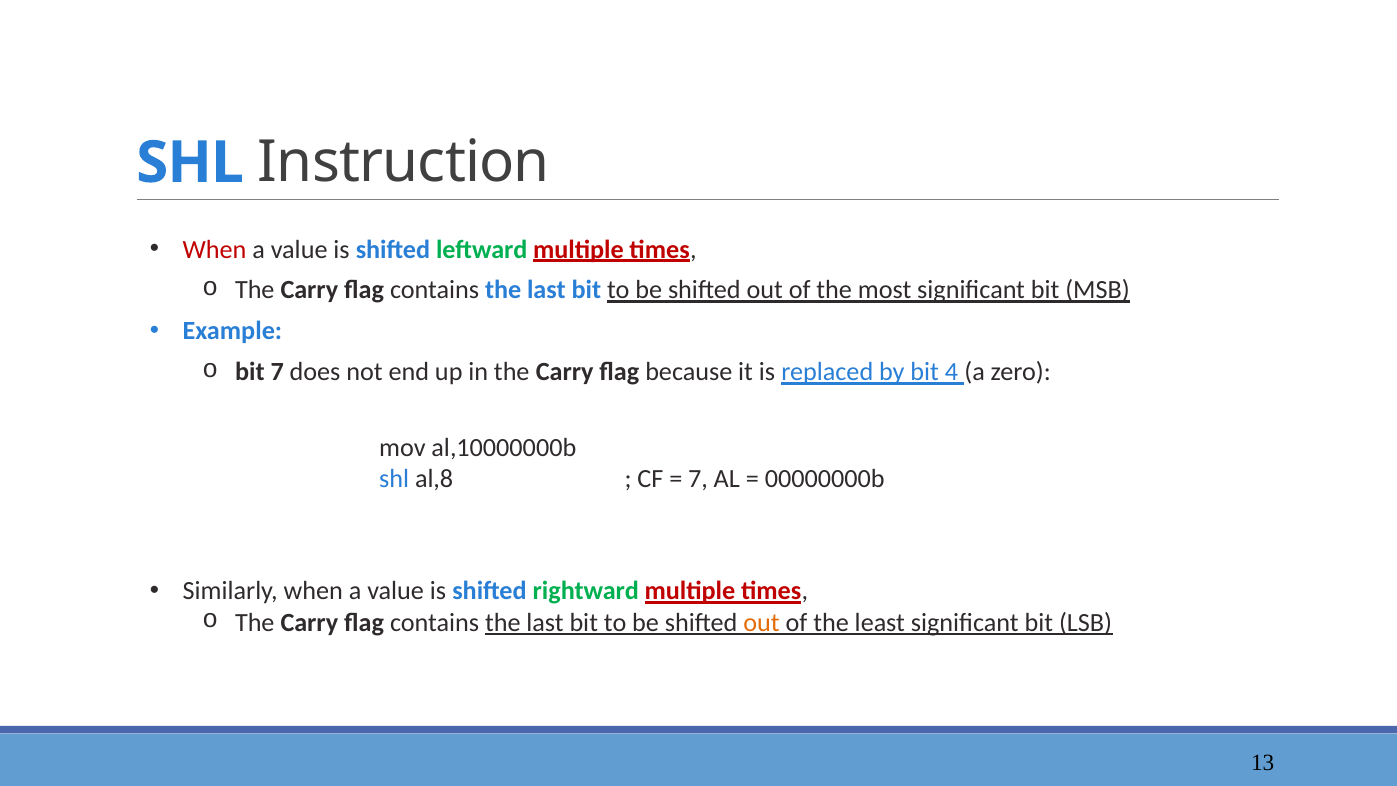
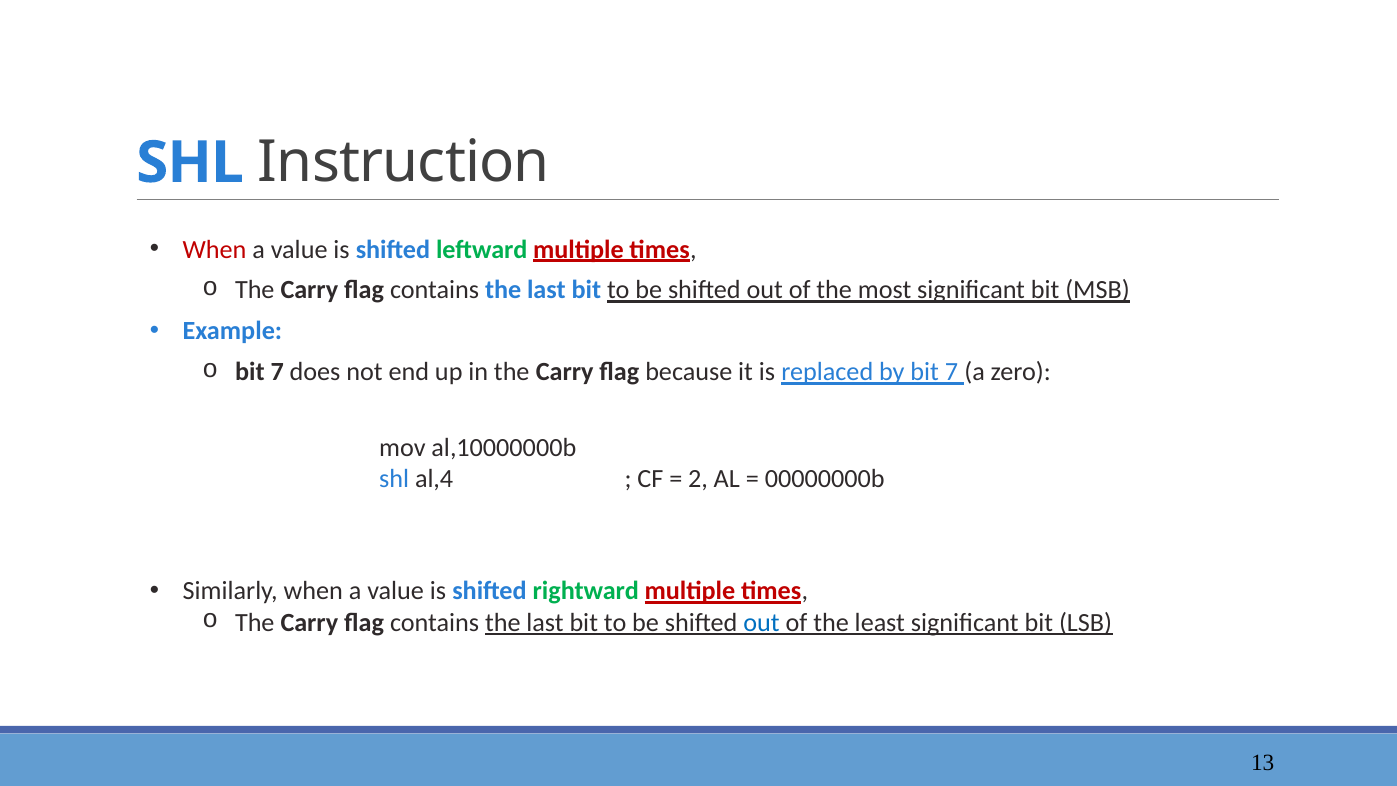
by bit 4: 4 -> 7
al,8: al,8 -> al,4
7 at (698, 479): 7 -> 2
out at (762, 623) colour: orange -> blue
